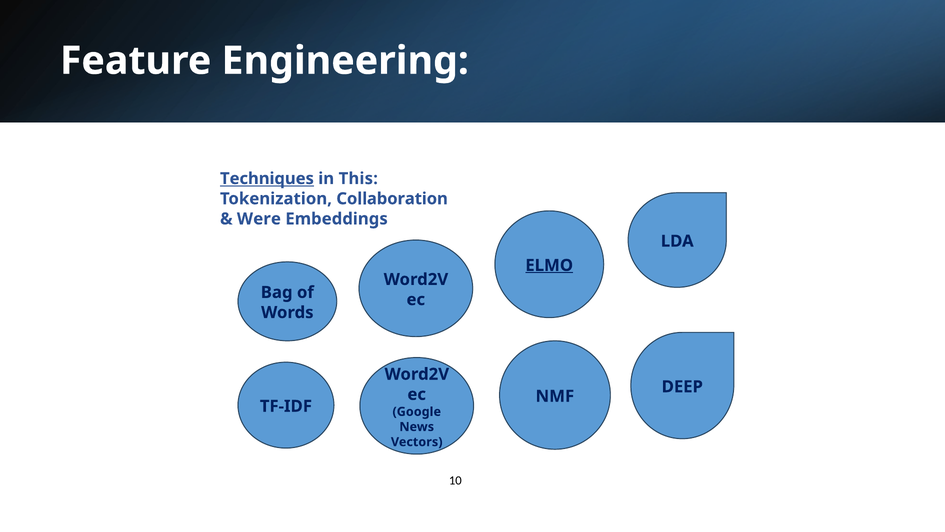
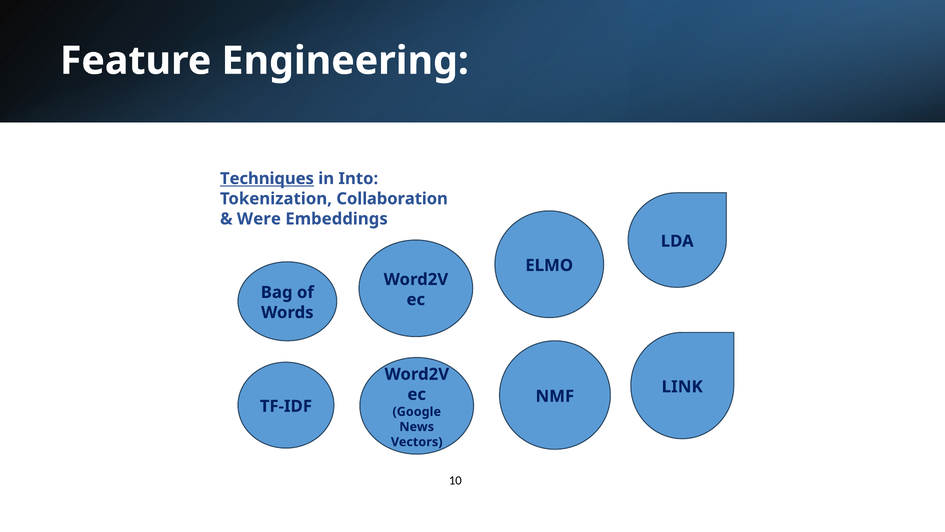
This: This -> Into
ELMO underline: present -> none
DEEP: DEEP -> LINK
